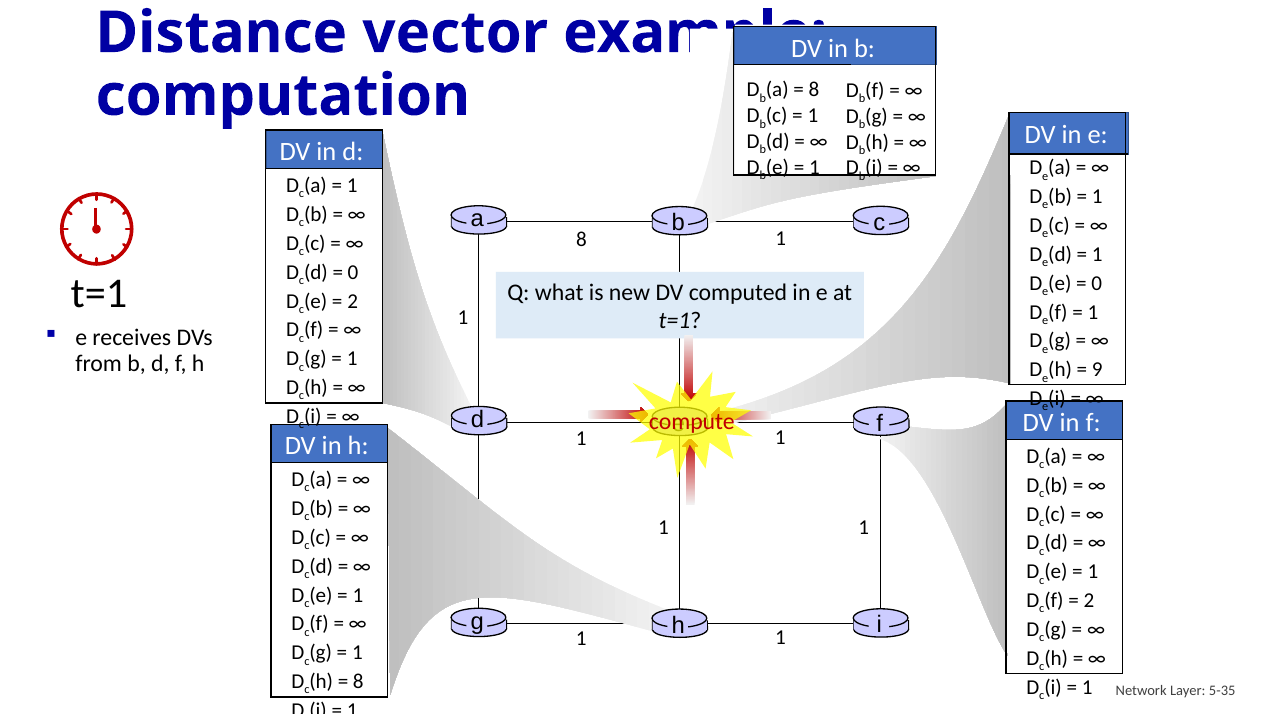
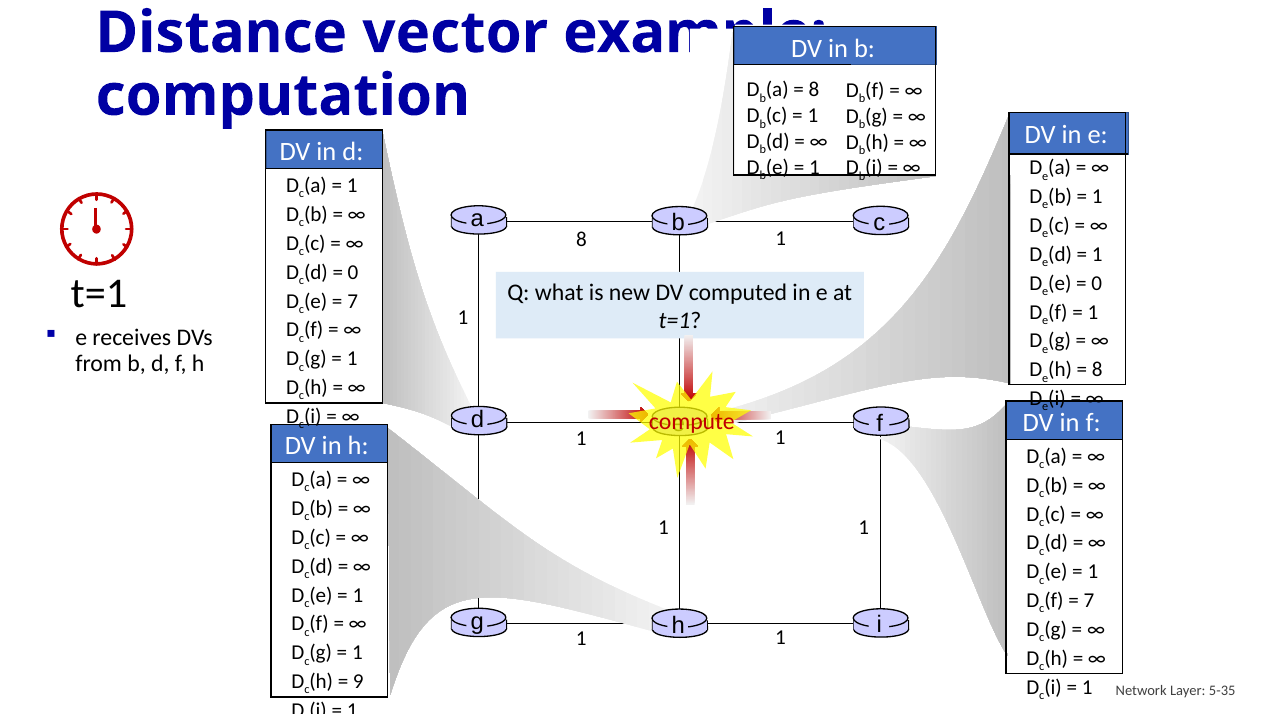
2 at (353, 301): 2 -> 7
9 at (1097, 370): 9 -> 8
2 at (1089, 600): 2 -> 7
8 at (358, 681): 8 -> 9
